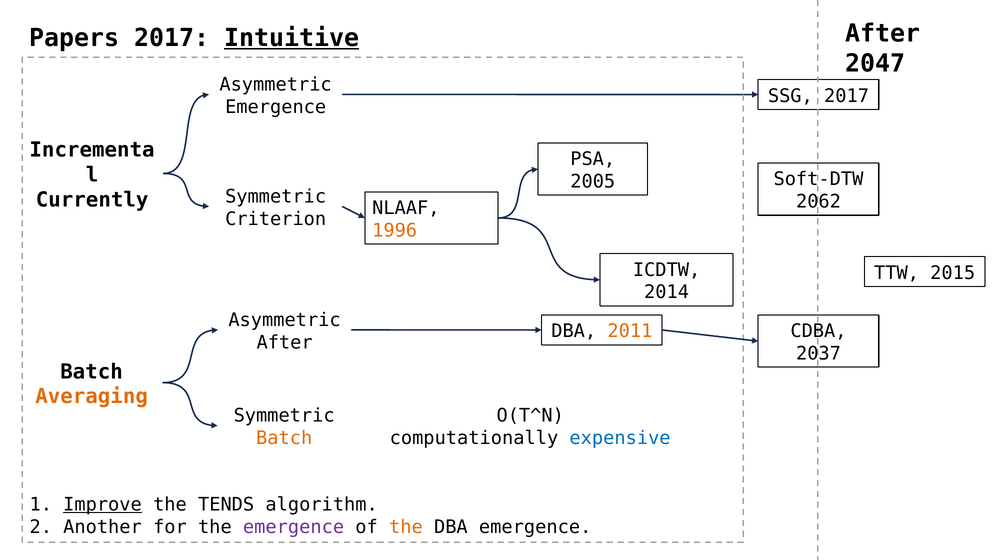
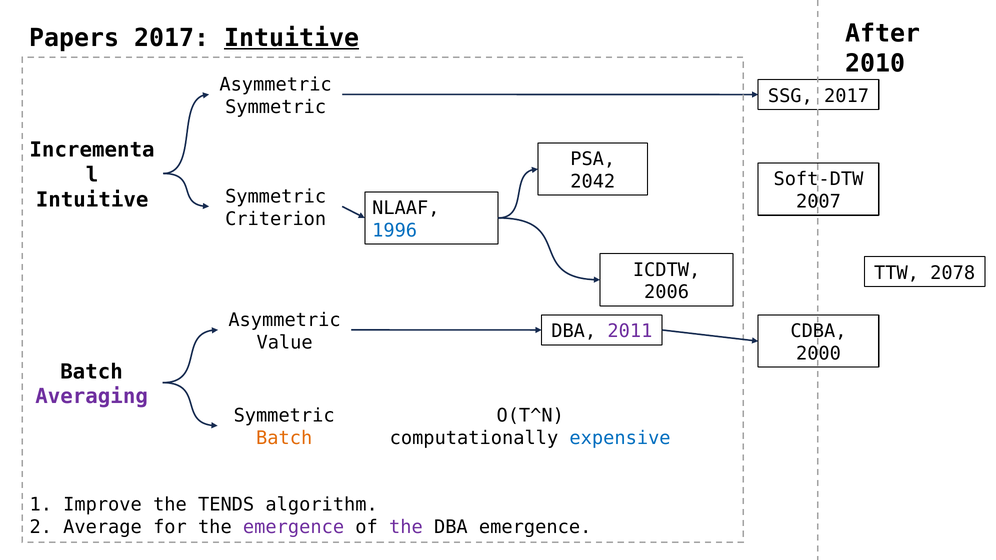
2047: 2047 -> 2010
Emergence at (276, 107): Emergence -> Symmetric
2005: 2005 -> 2042
Currently at (92, 200): Currently -> Intuitive
2062: 2062 -> 2007
1996 colour: orange -> blue
2015: 2015 -> 2078
2014: 2014 -> 2006
2011 colour: orange -> purple
After at (285, 343): After -> Value
2037: 2037 -> 2000
Averaging colour: orange -> purple
Improve underline: present -> none
Another: Another -> Average
the at (406, 527) colour: orange -> purple
